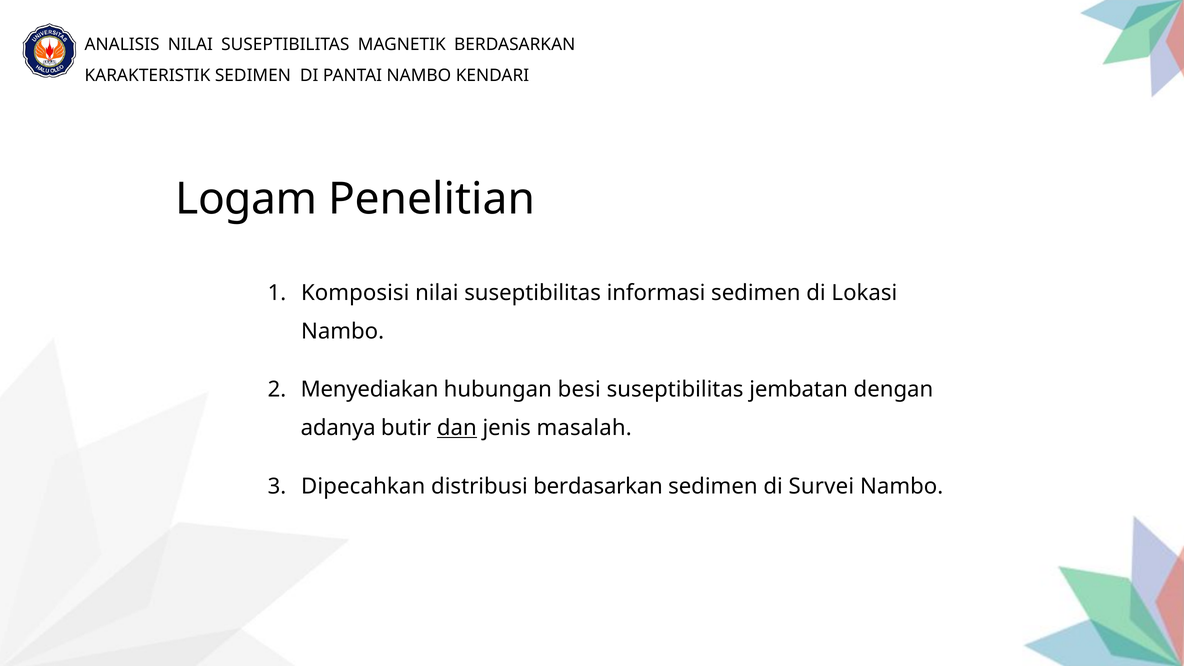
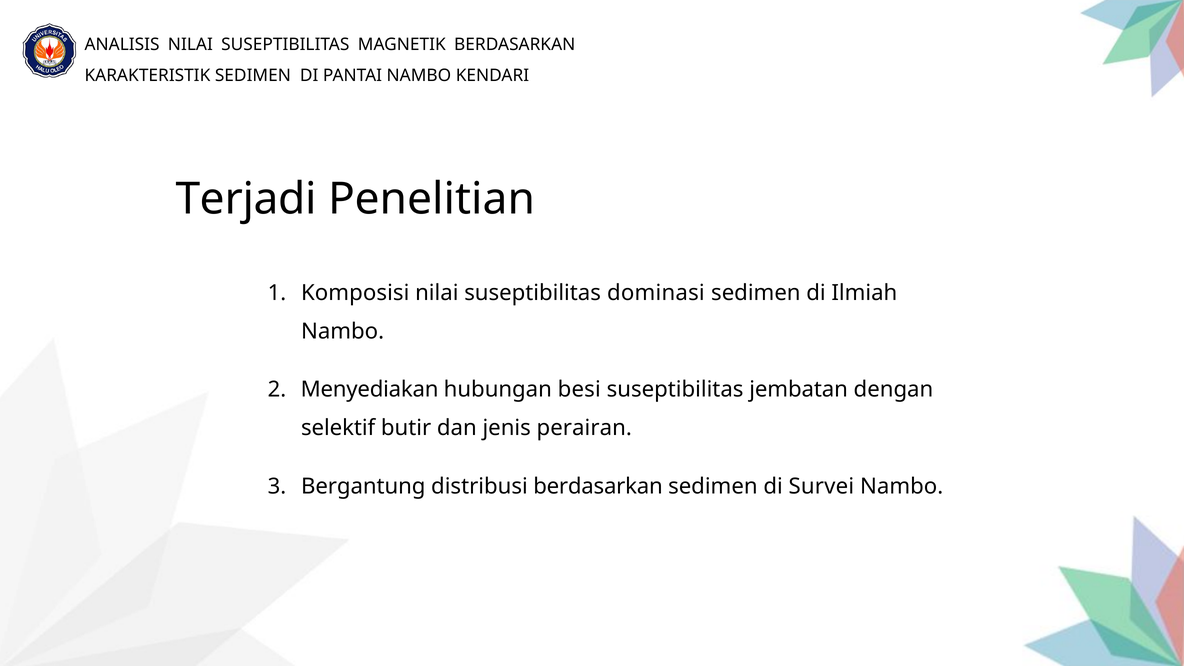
Logam: Logam -> Terjadi
informasi: informasi -> dominasi
Lokasi: Lokasi -> Ilmiah
adanya: adanya -> selektif
dan underline: present -> none
masalah: masalah -> perairan
Dipecahkan: Dipecahkan -> Bergantung
